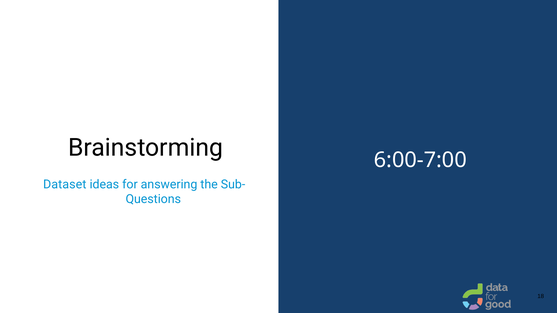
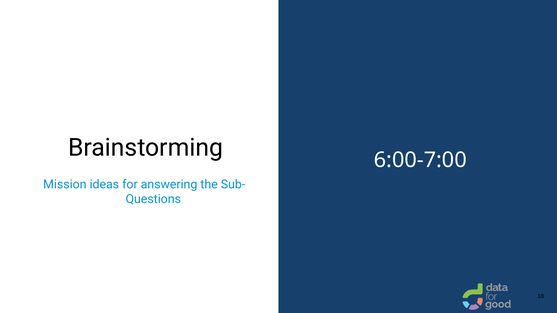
Dataset: Dataset -> Mission
